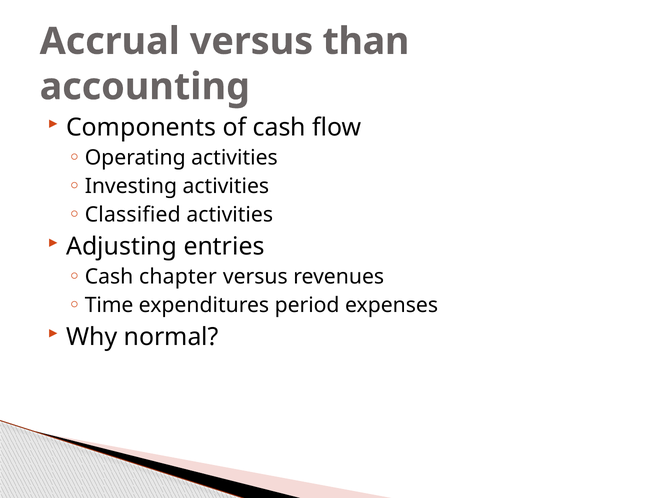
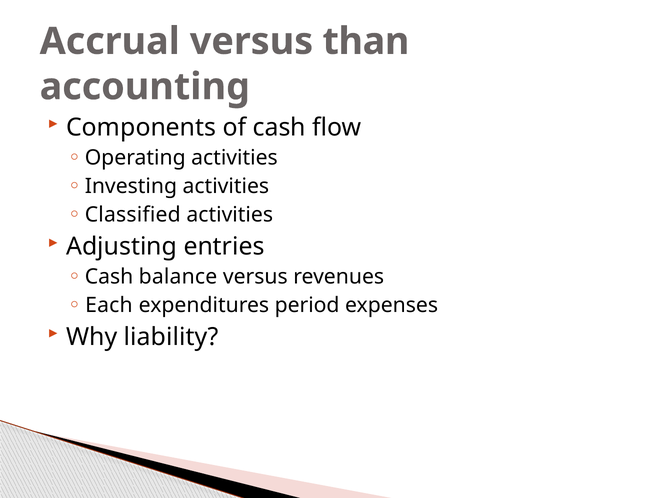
chapter: chapter -> balance
Time: Time -> Each
normal: normal -> liability
